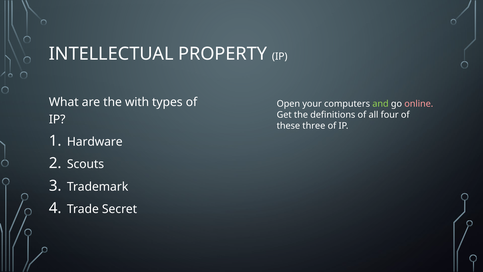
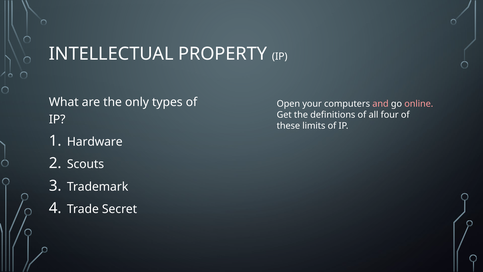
with: with -> only
and colour: light green -> pink
three: three -> limits
